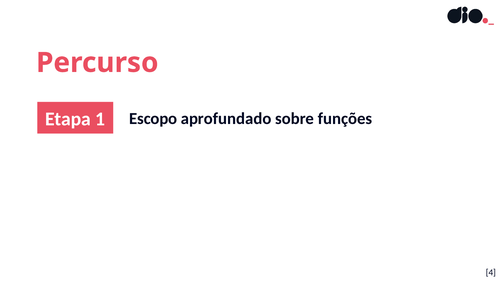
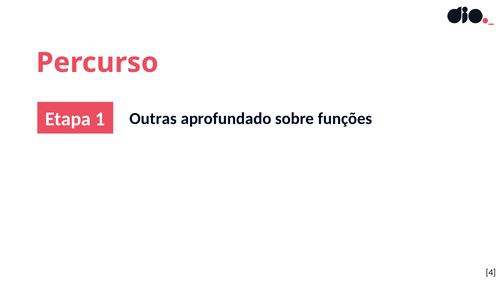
Escopo: Escopo -> Outras
